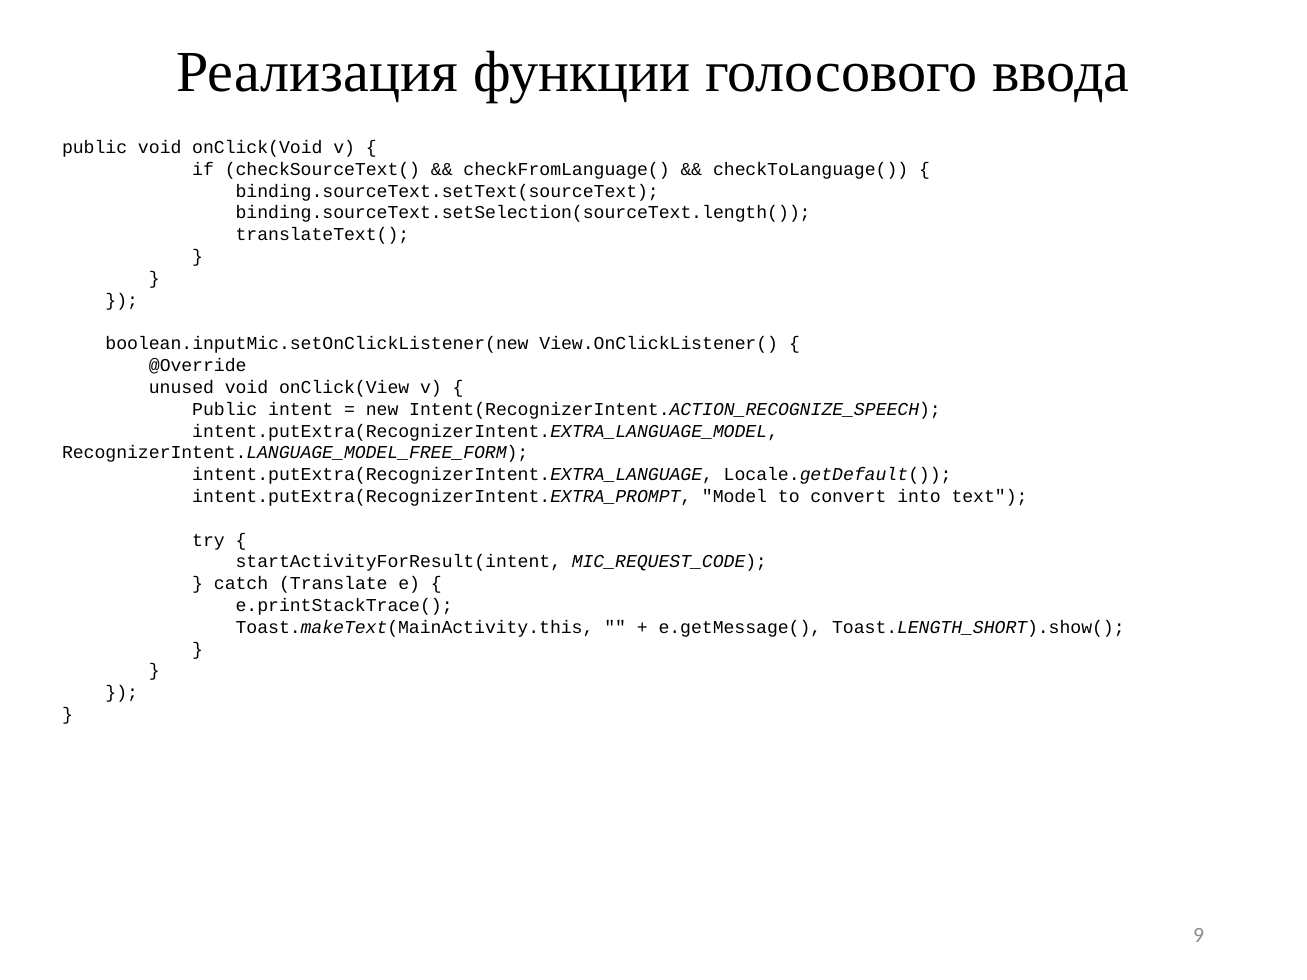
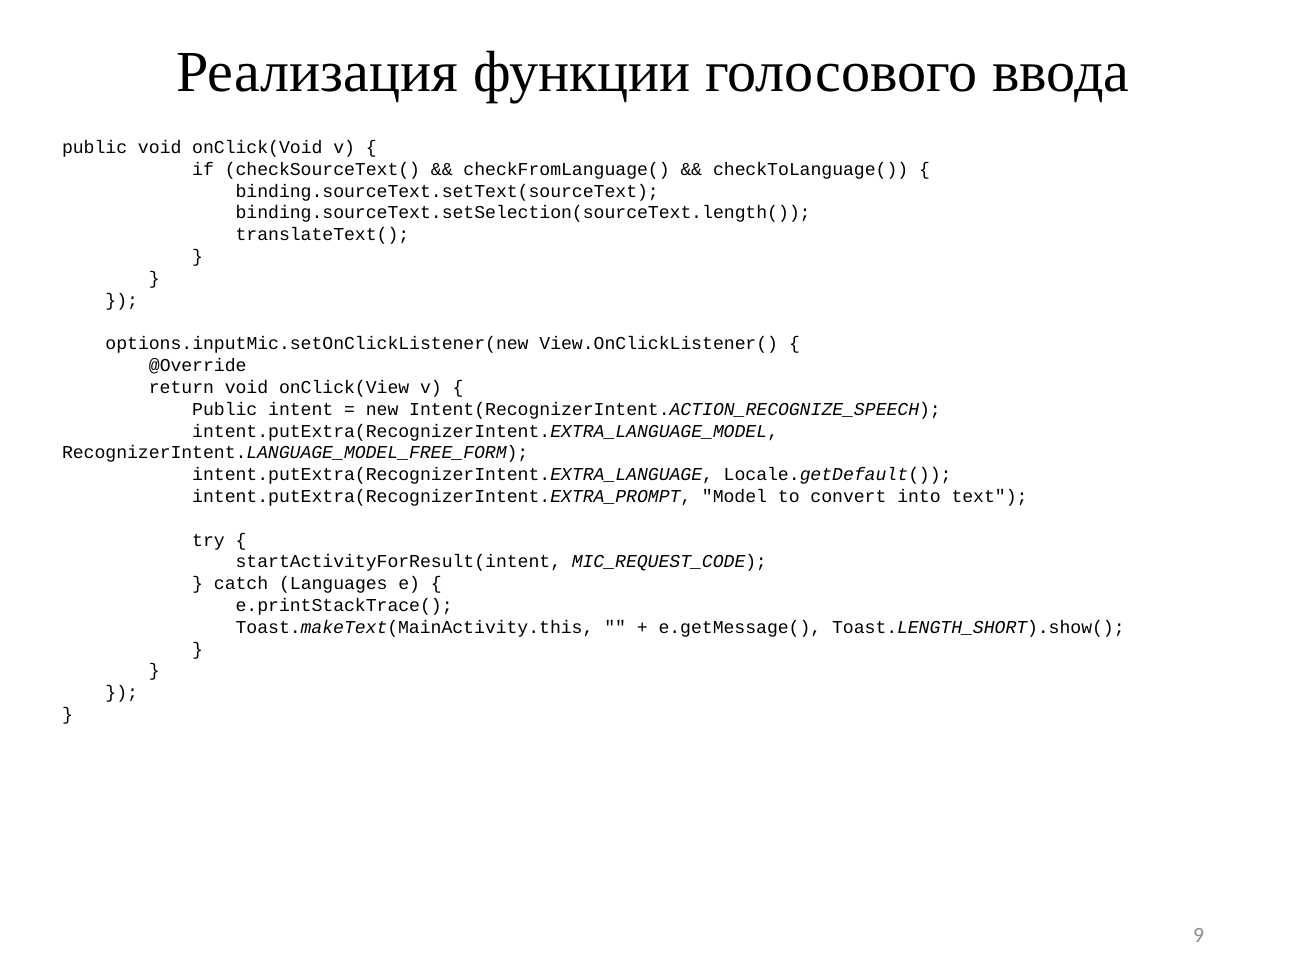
boolean.inputMic.setOnClickListener(new: boolean.inputMic.setOnClickListener(new -> options.inputMic.setOnClickListener(new
unused: unused -> return
Translate: Translate -> Languages
